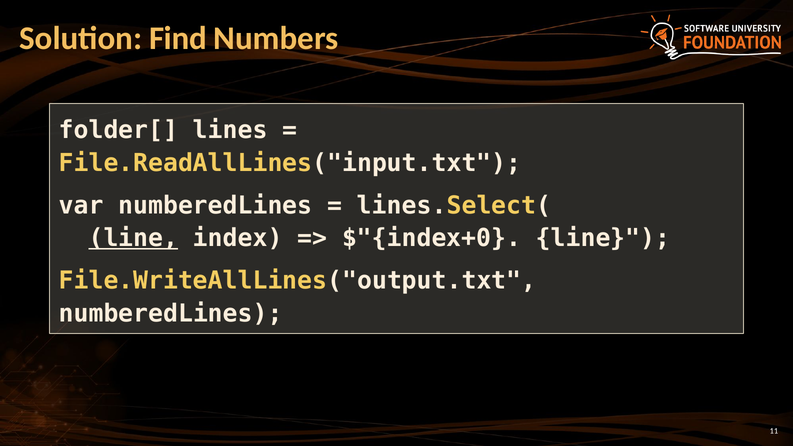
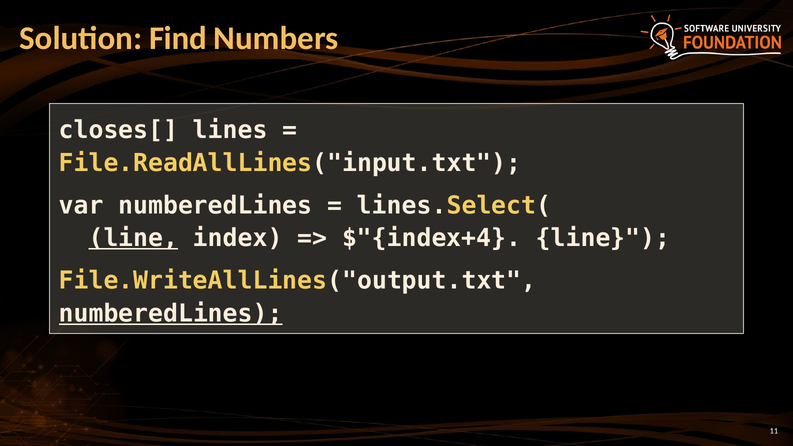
folder[: folder[ -> closes[
$"{index+0: $"{index+0 -> $"{index+4
numberedLines at (171, 314) underline: none -> present
